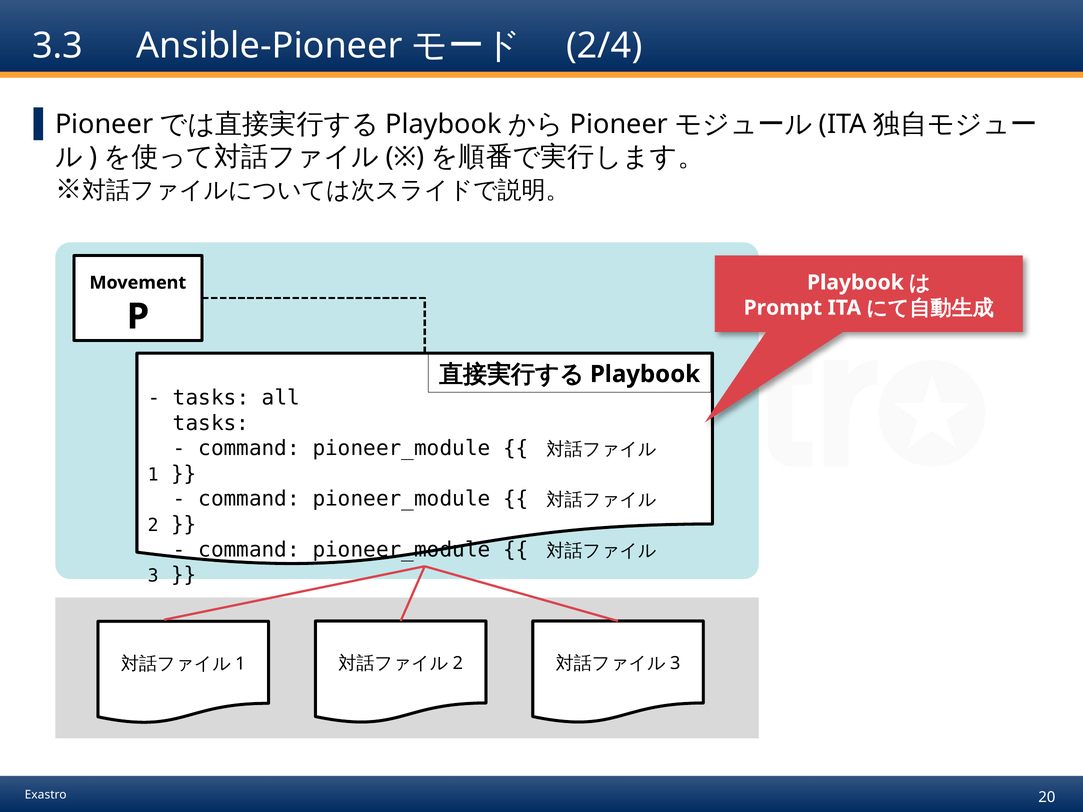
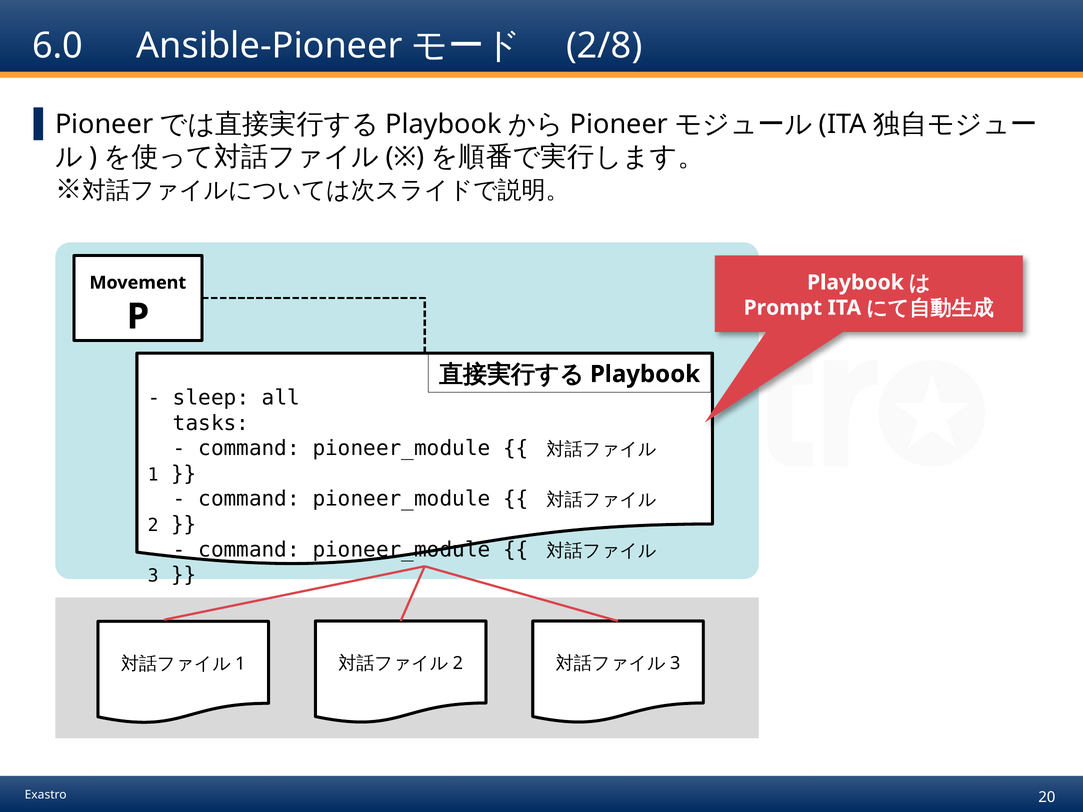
3.3: 3.3 -> 6.0
2/4: 2/4 -> 2/8
tasks at (211, 398): tasks -> sleep
